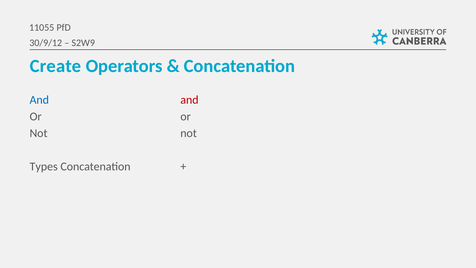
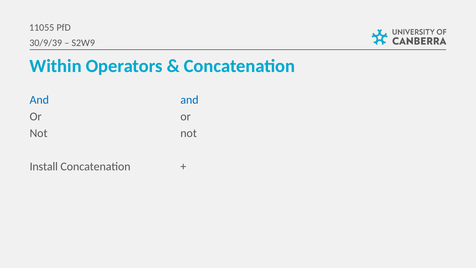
30/9/12: 30/9/12 -> 30/9/39
Create: Create -> Within
and at (189, 100) colour: red -> blue
Types: Types -> Install
